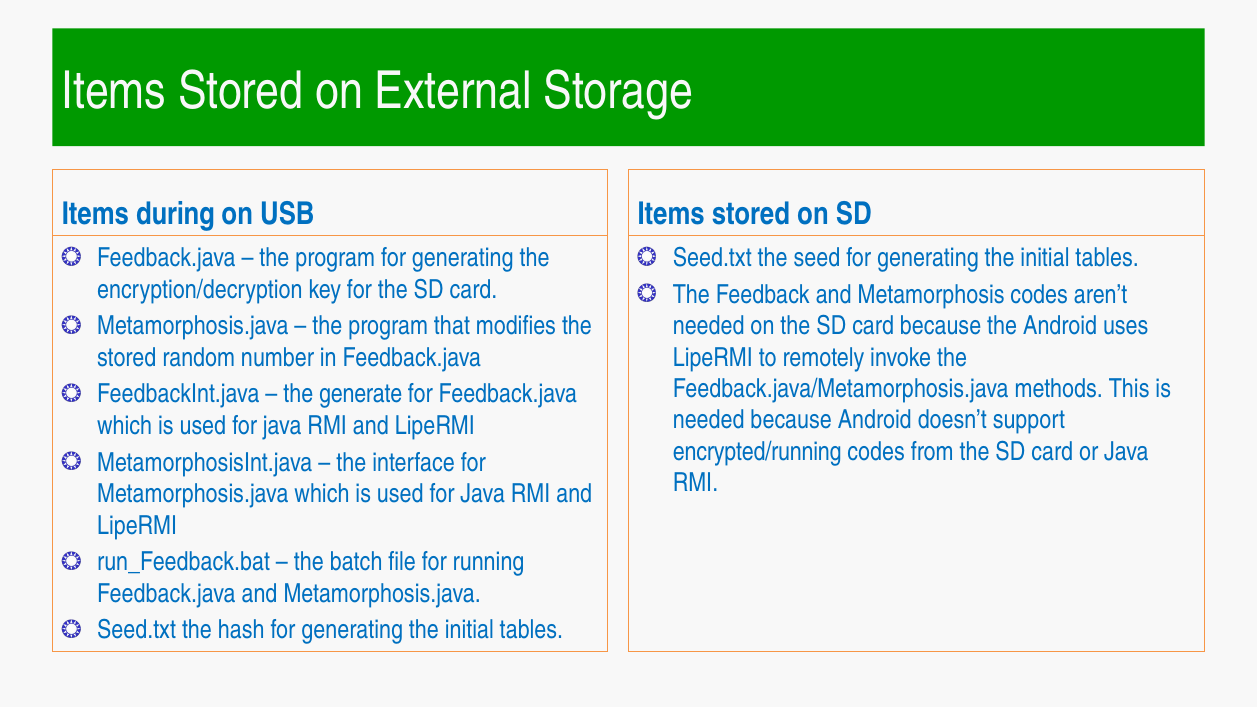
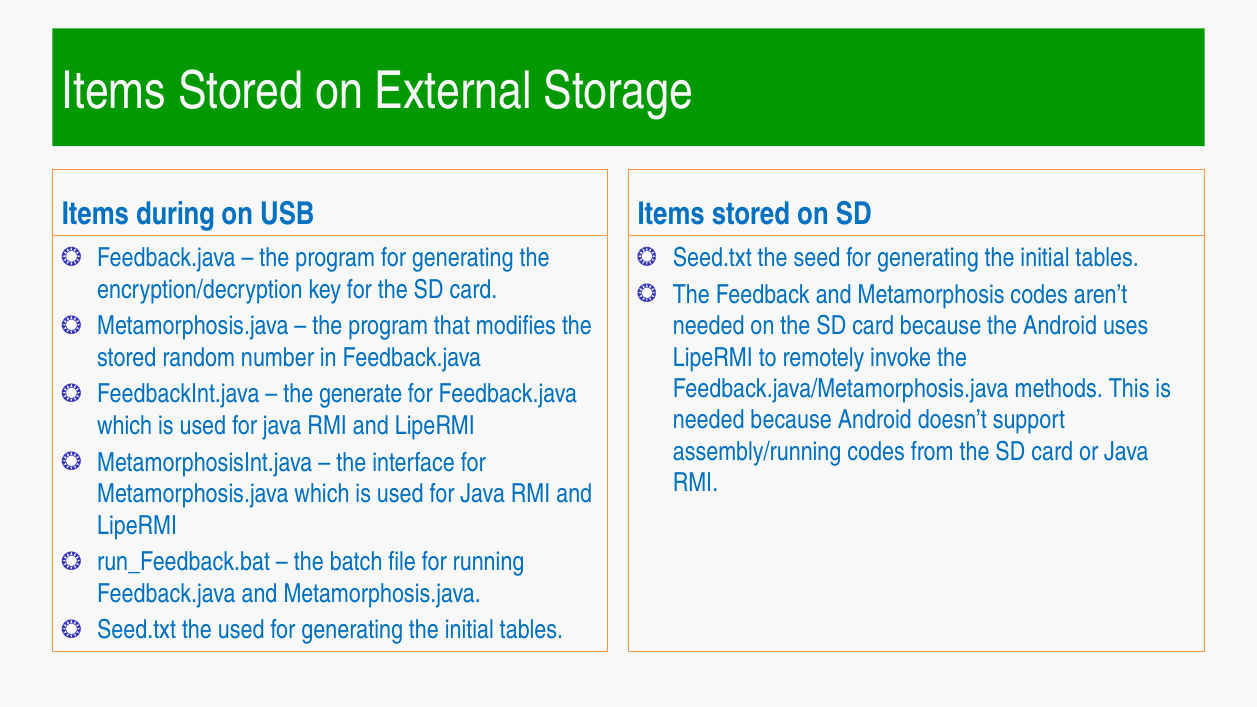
encrypted/running: encrypted/running -> assembly/running
the hash: hash -> used
